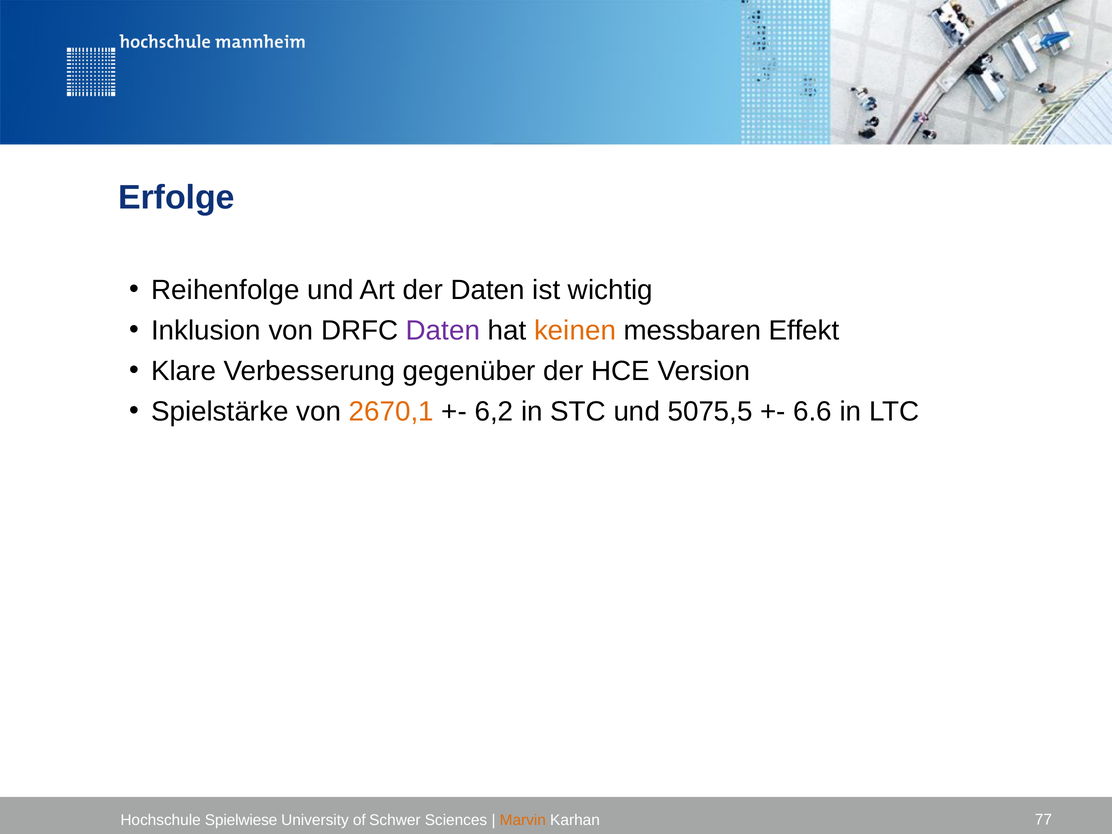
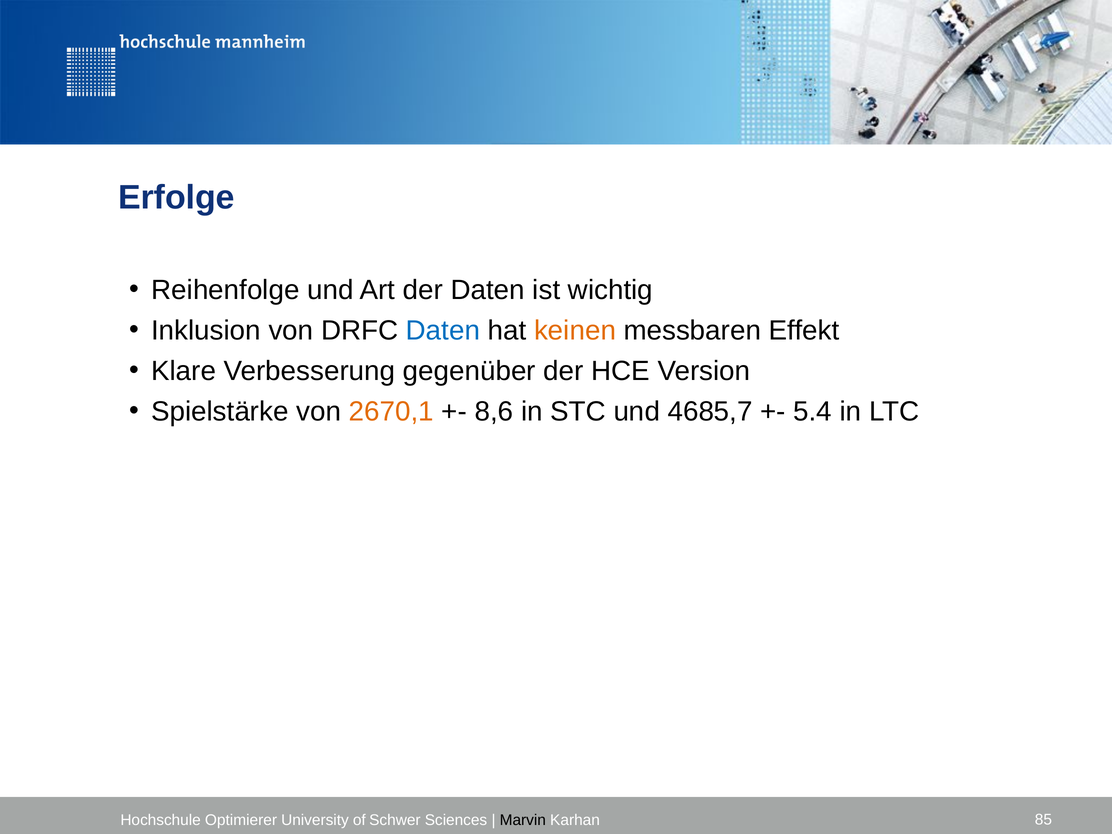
Daten at (443, 331) colour: purple -> blue
6,2: 6,2 -> 8,6
5075,5: 5075,5 -> 4685,7
6.6: 6.6 -> 5.4
Spielwiese: Spielwiese -> Optimierer
Marvin colour: orange -> black
77: 77 -> 85
